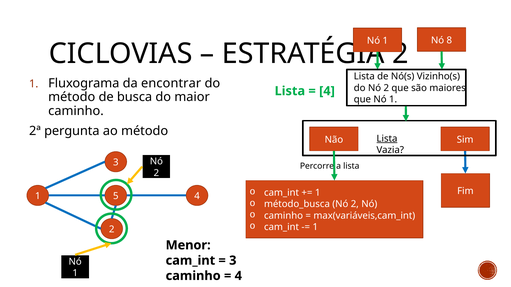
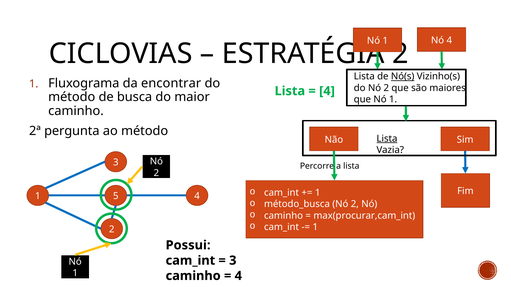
Nó 8: 8 -> 4
Nó(s underline: none -> present
max(variáveis,cam_int: max(variáveis,cam_int -> max(procurar,cam_int
Menor: Menor -> Possui
